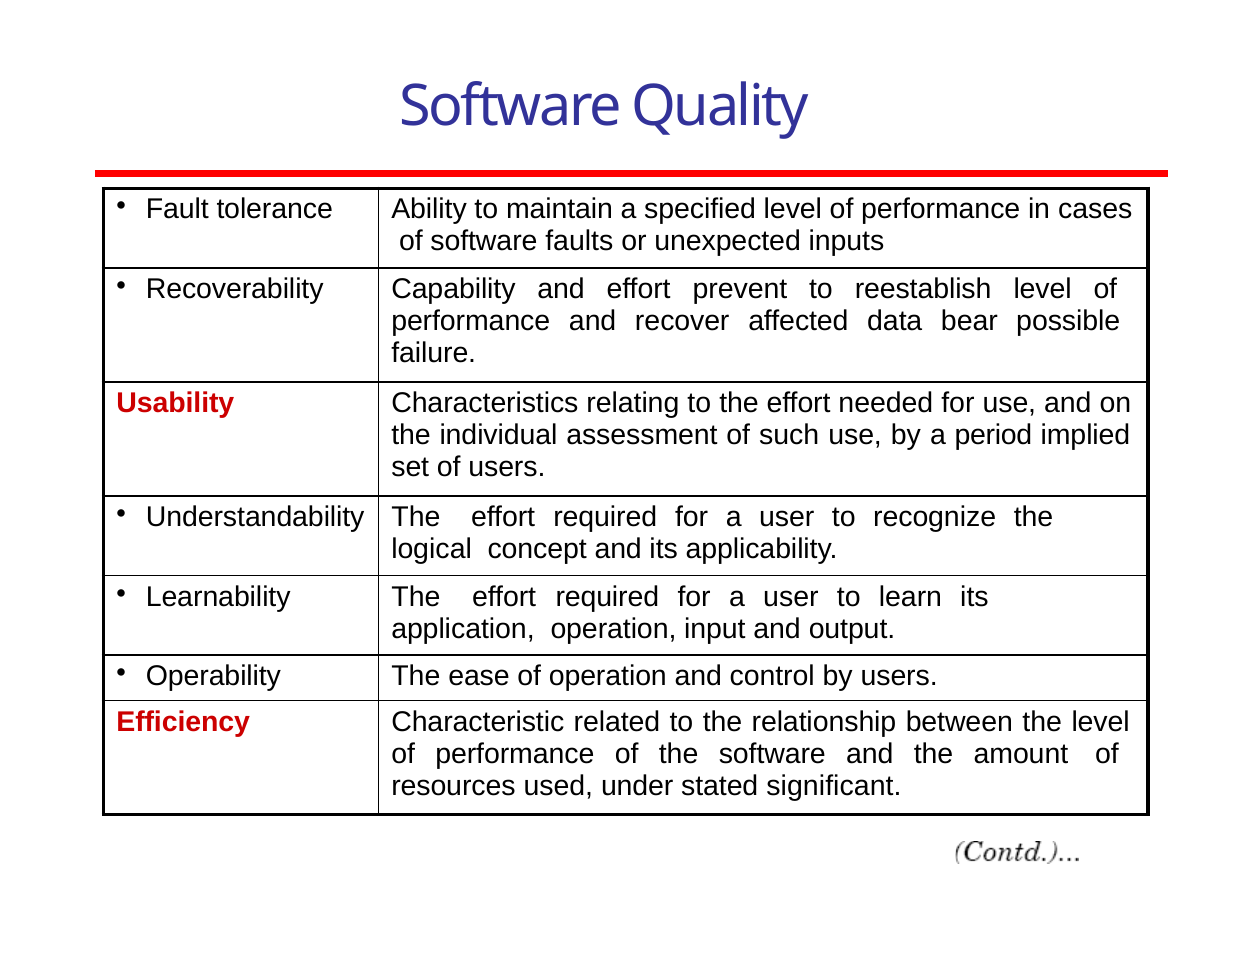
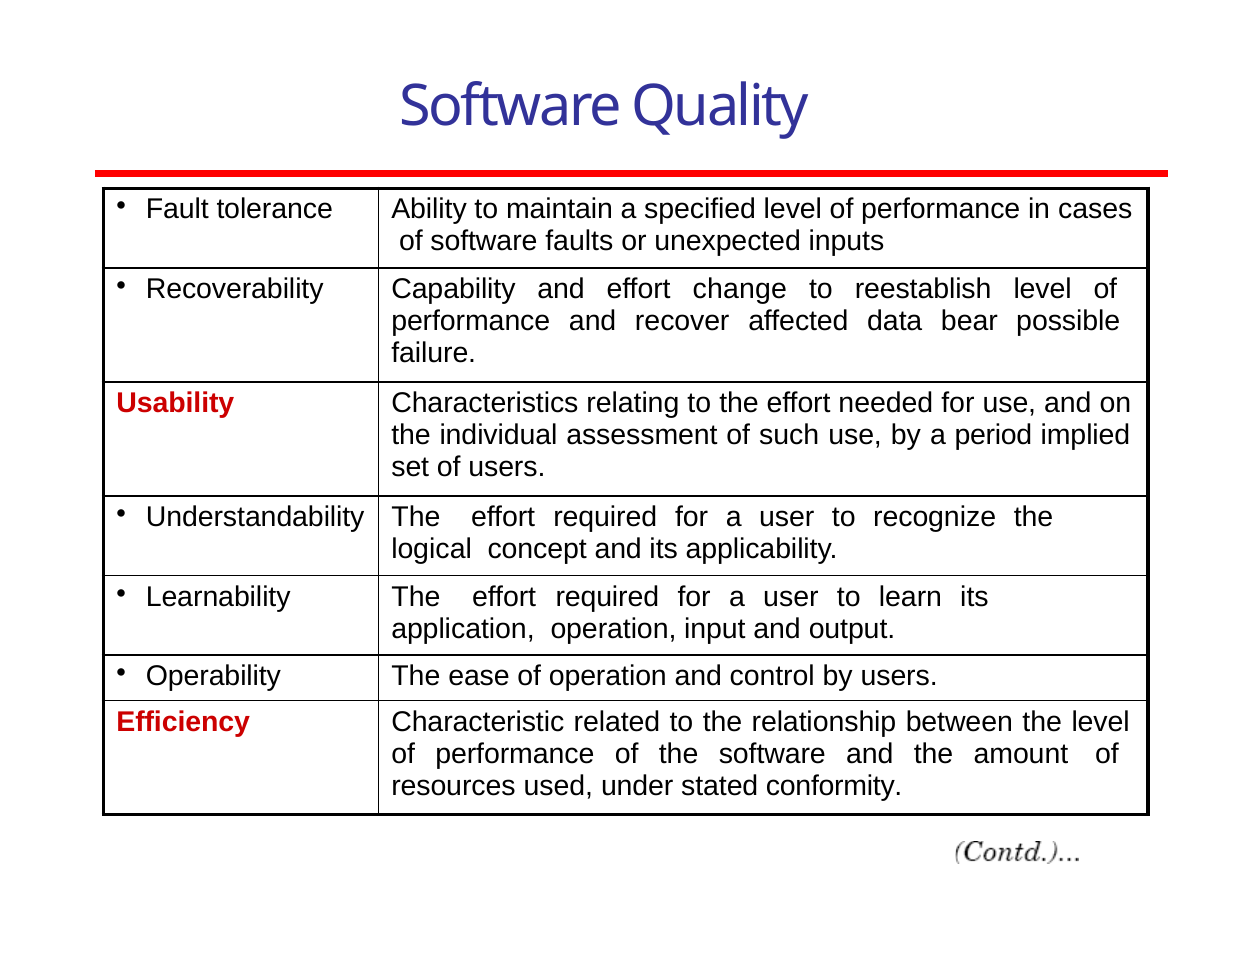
prevent: prevent -> change
significant: significant -> conformity
